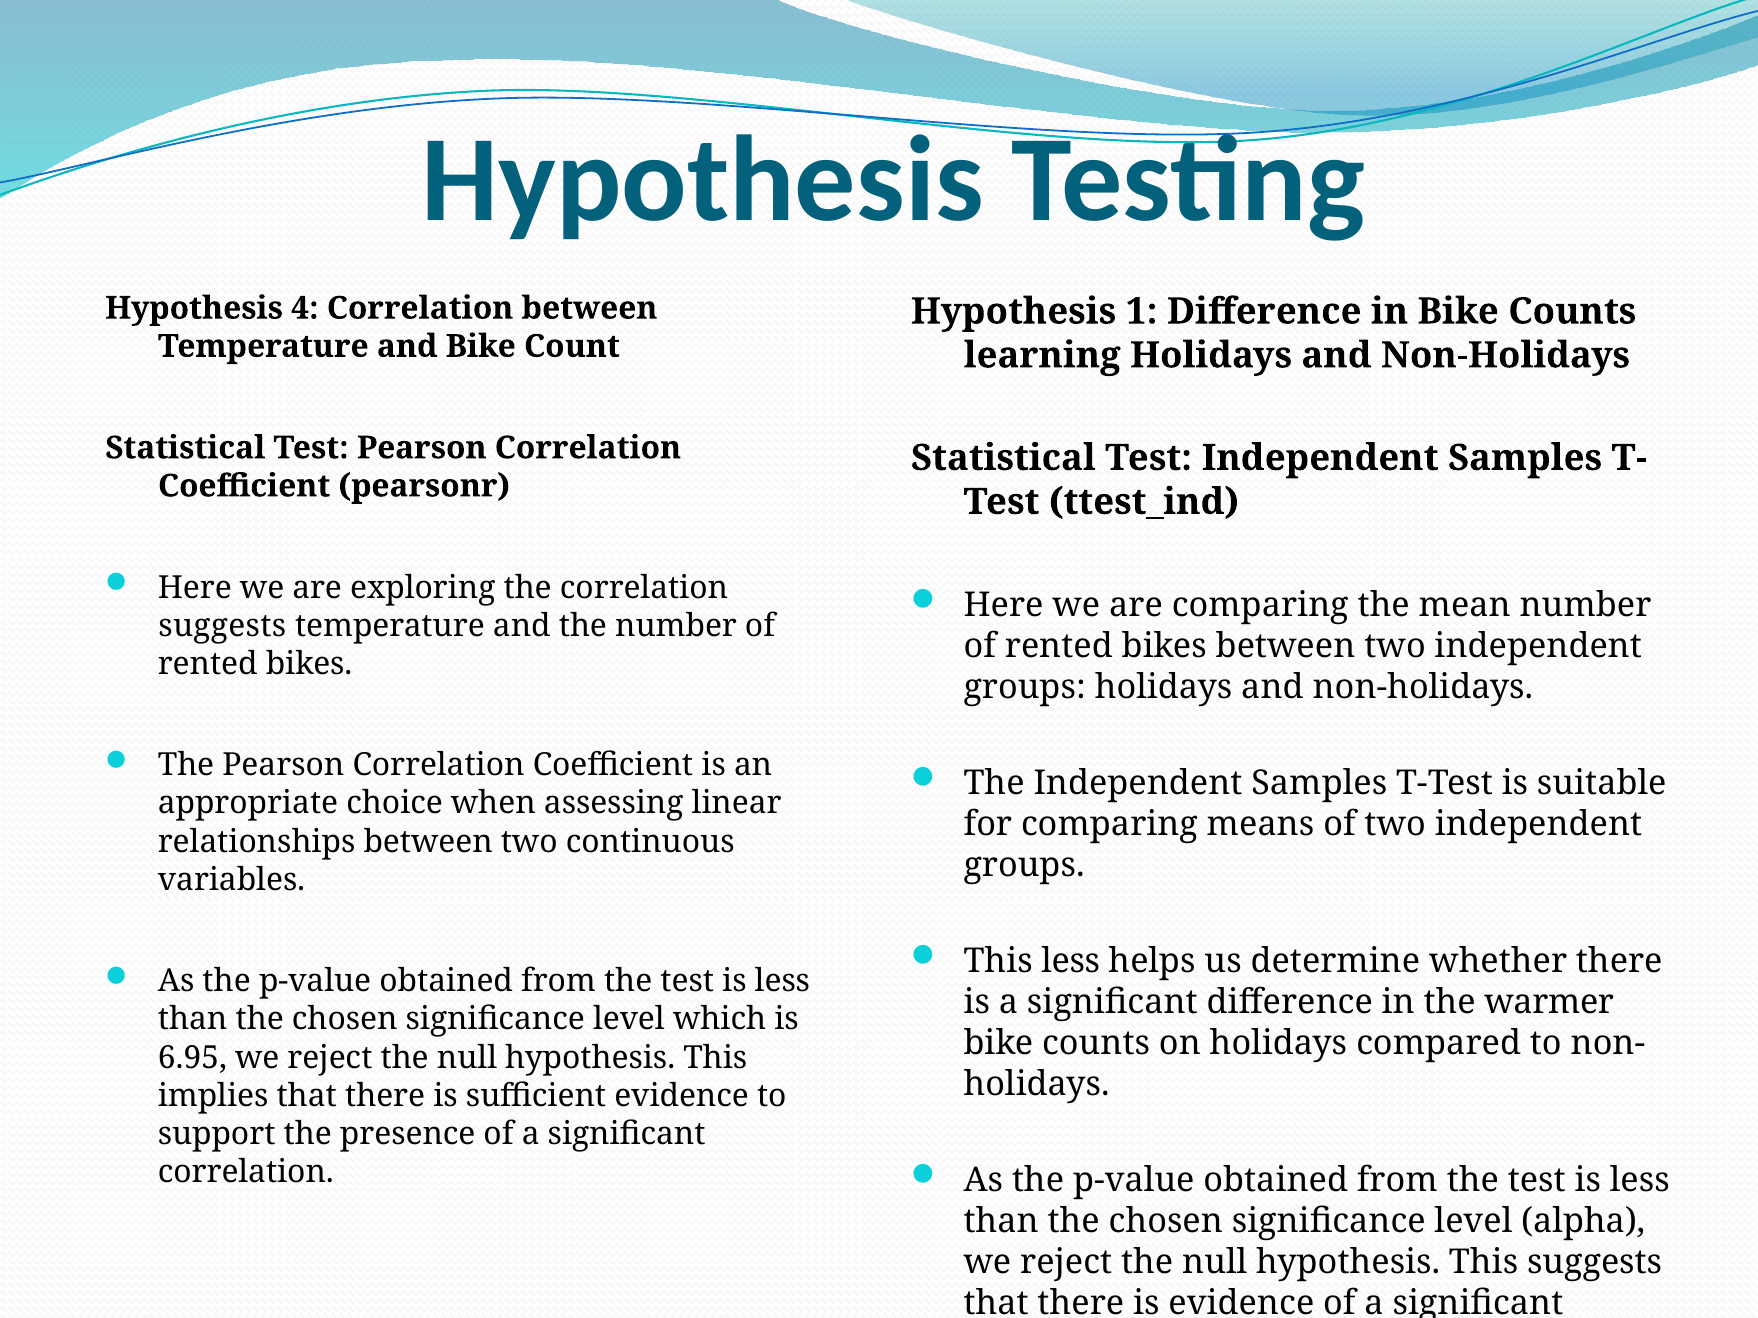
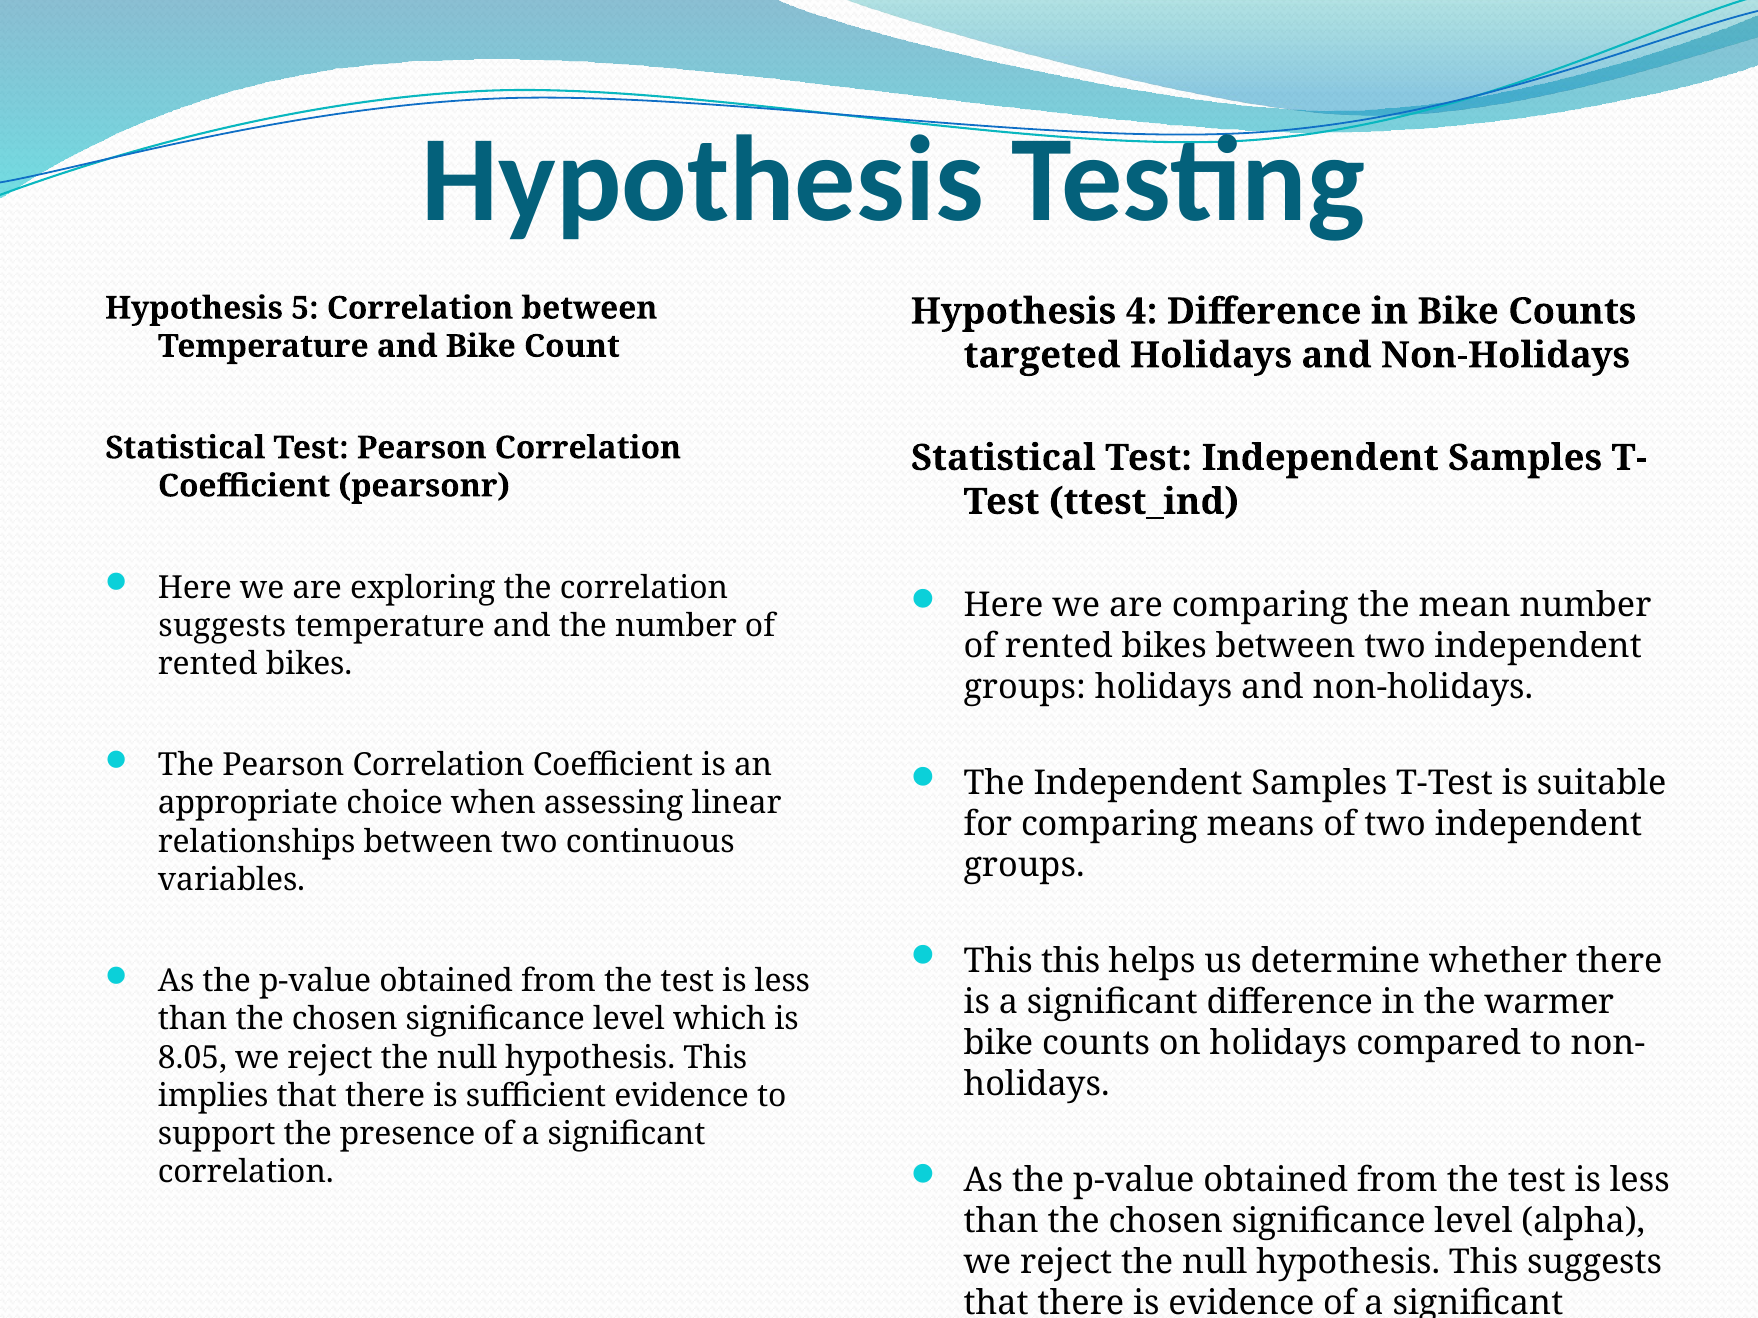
4: 4 -> 5
1: 1 -> 4
learning: learning -> targeted
This less: less -> this
6.95: 6.95 -> 8.05
